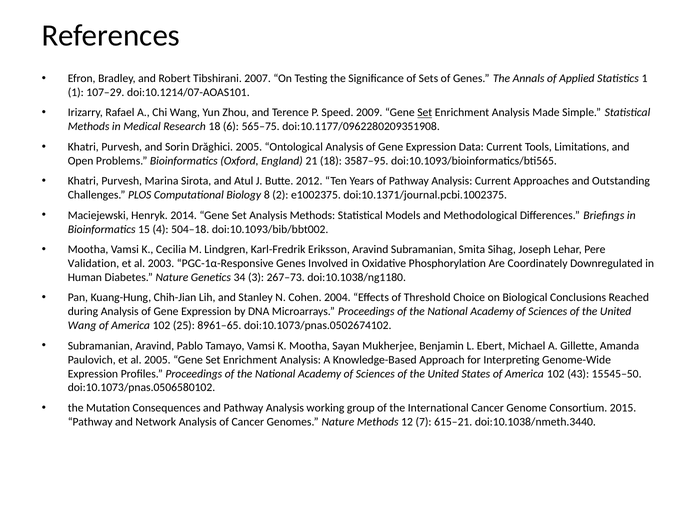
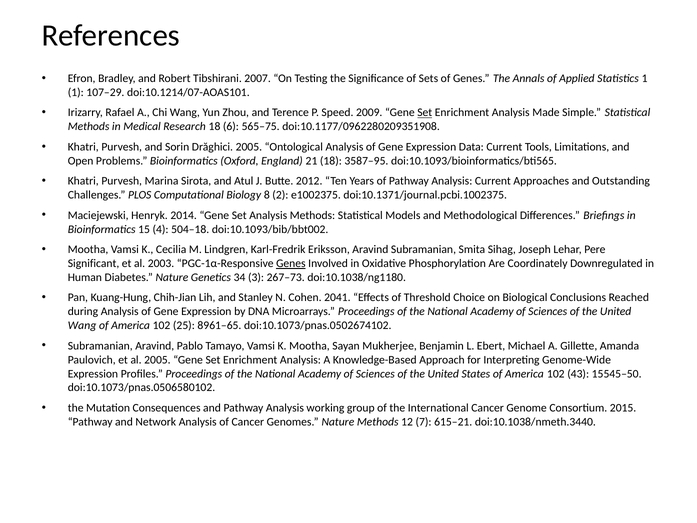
Validation: Validation -> Significant
Genes at (291, 263) underline: none -> present
2004: 2004 -> 2041
